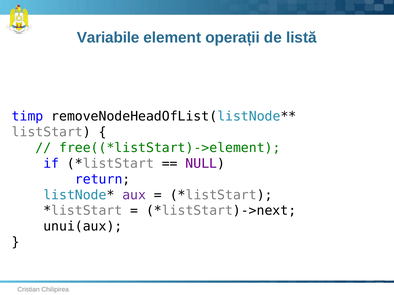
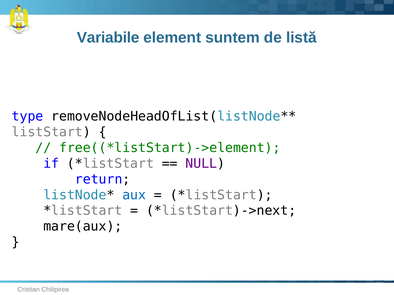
operații: operații -> suntem
timp: timp -> type
aux colour: purple -> blue
unui(aux: unui(aux -> mare(aux
